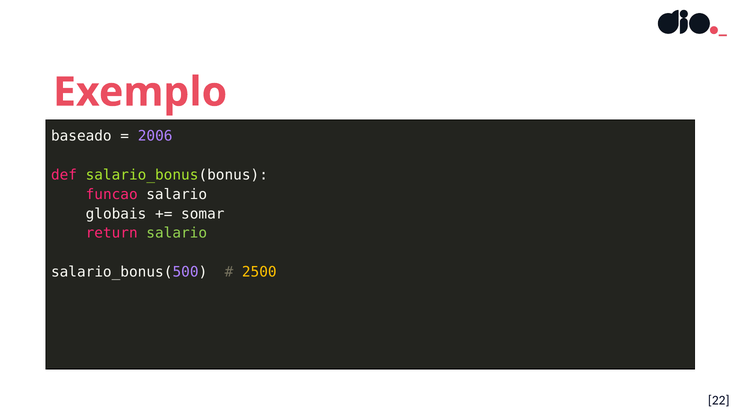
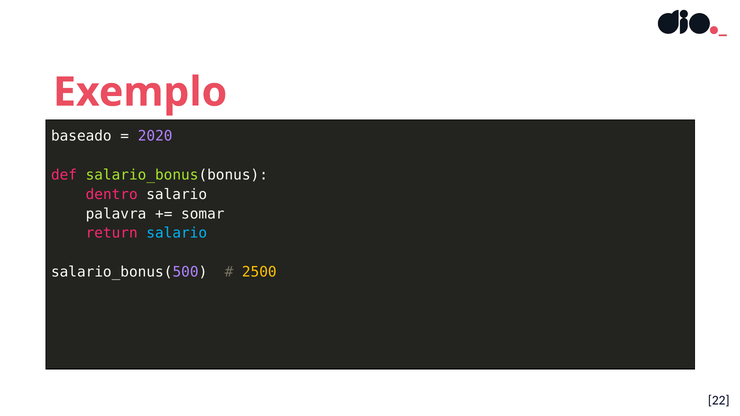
2006: 2006 -> 2020
funcao: funcao -> dentro
globais: globais -> palavra
salario at (177, 233) colour: light green -> light blue
